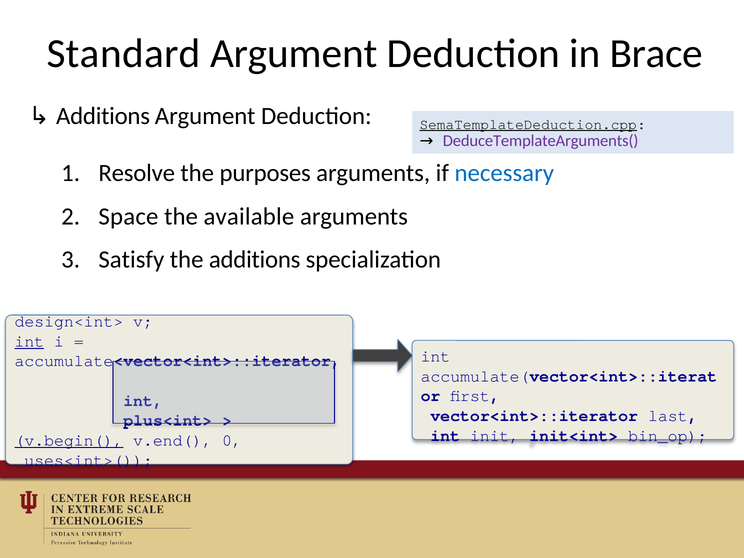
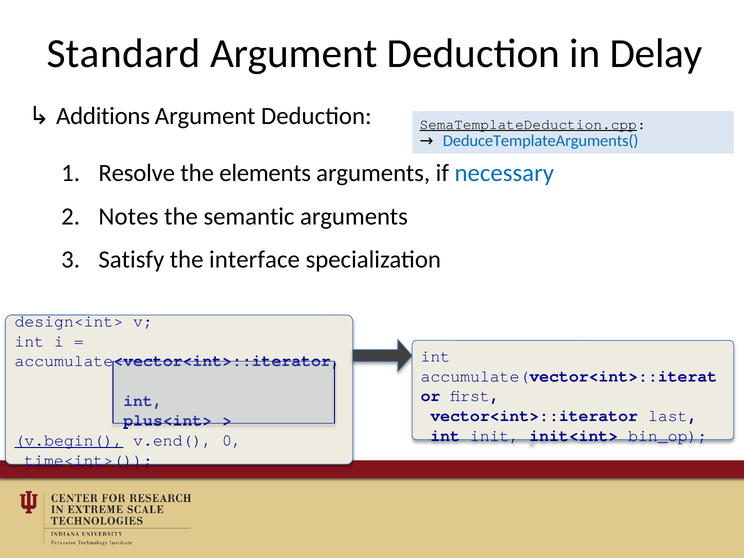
Brace: Brace -> Delay
DeduceTemplateArguments( colour: purple -> blue
purposes: purposes -> elements
Space: Space -> Notes
available: available -> semantic
the additions: additions -> interface
int at (29, 341) underline: present -> none
uses<int>(: uses<int>( -> time<int>(
